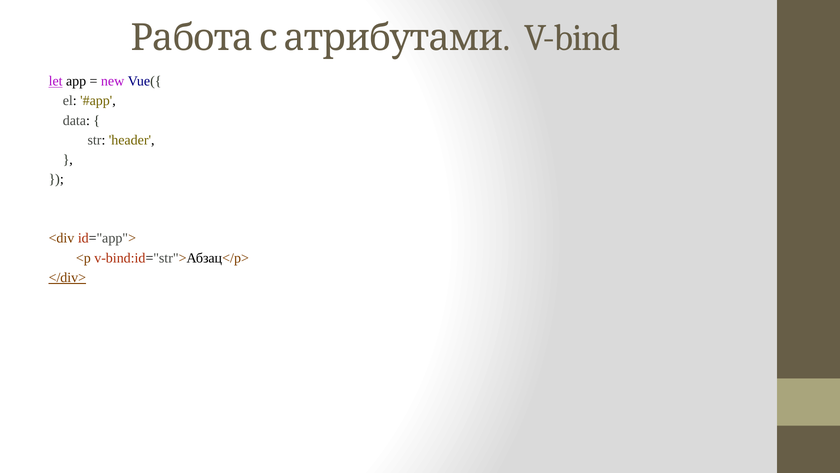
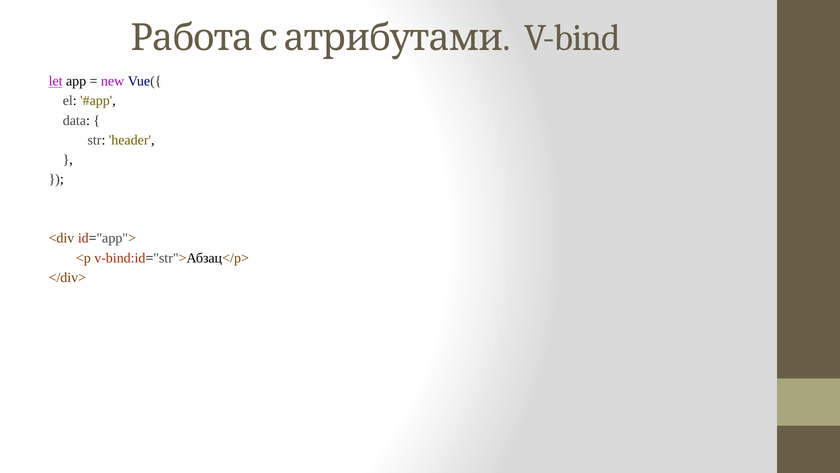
</div> underline: present -> none
